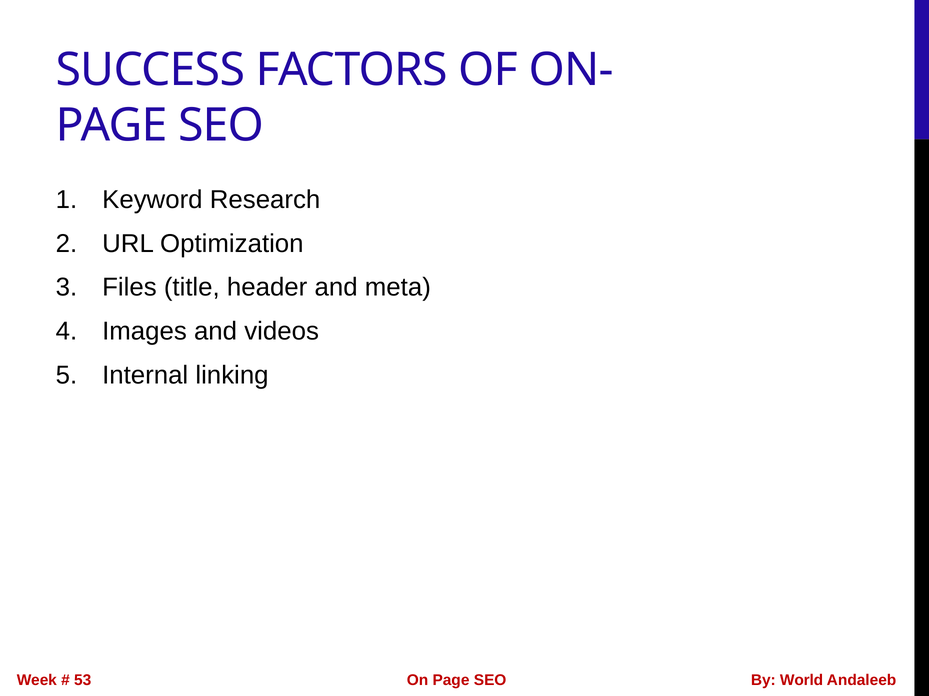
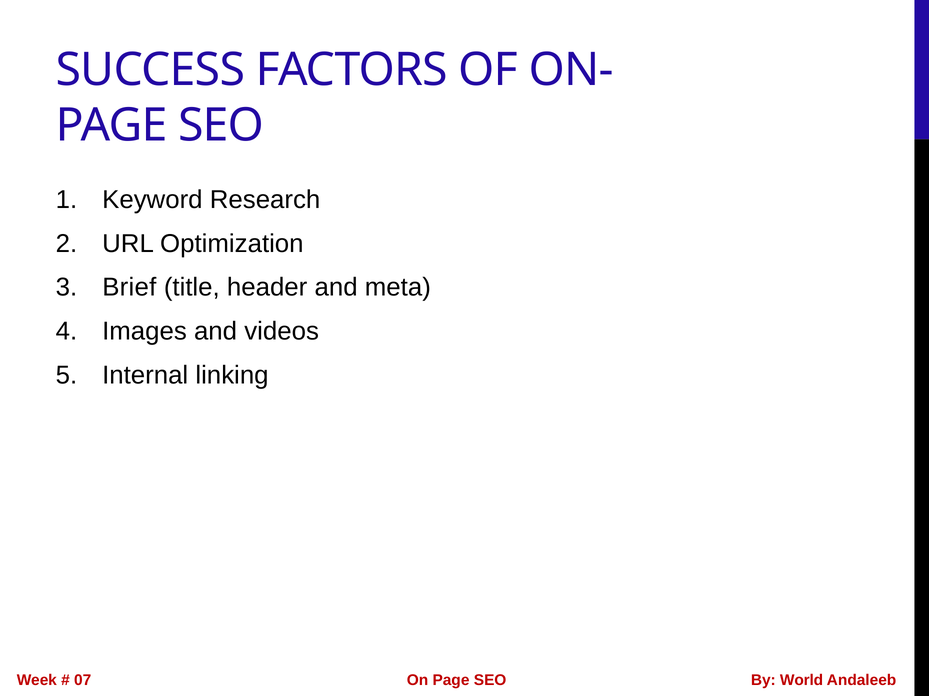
Files: Files -> Brief
53: 53 -> 07
